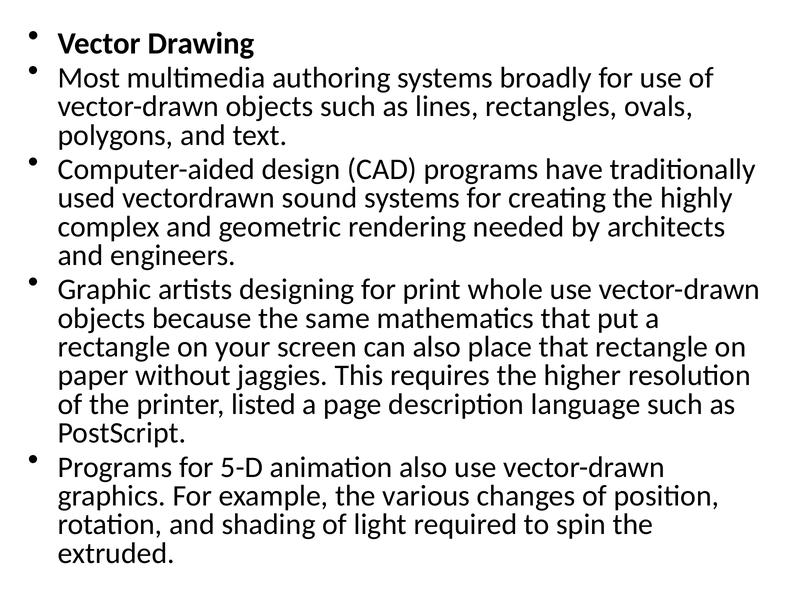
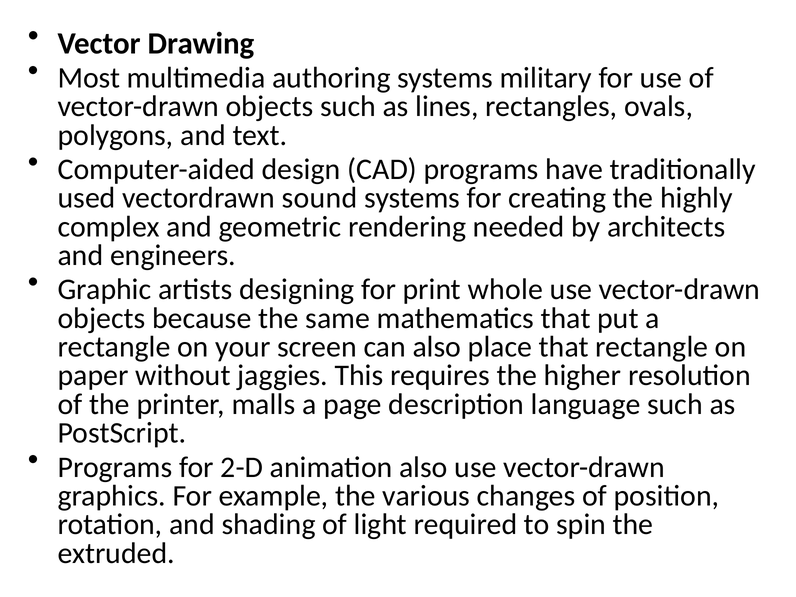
broadly: broadly -> military
listed: listed -> malls
5-D: 5-D -> 2-D
